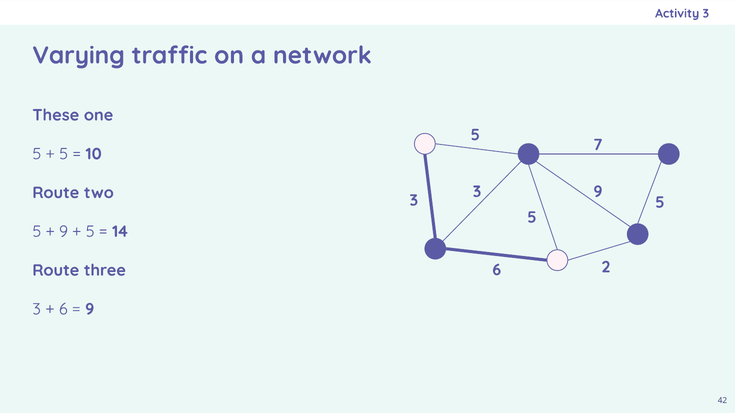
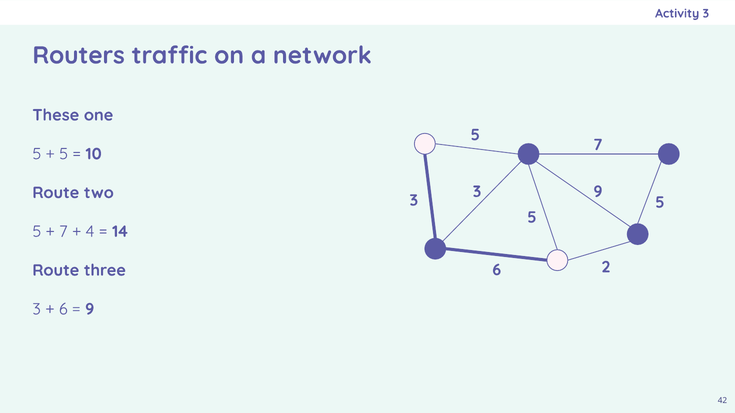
Varying: Varying -> Routers
9 at (63, 232): 9 -> 7
5 at (90, 232): 5 -> 4
